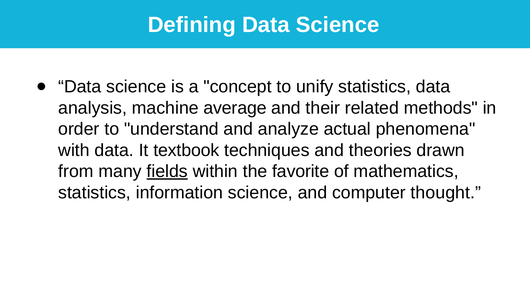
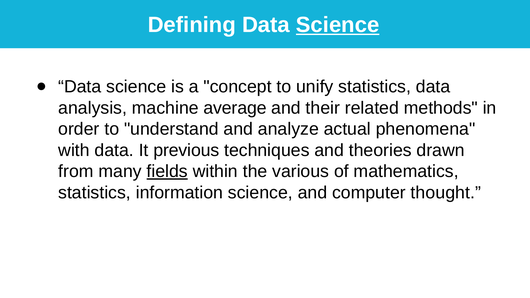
Science at (338, 25) underline: none -> present
textbook: textbook -> previous
favorite: favorite -> various
